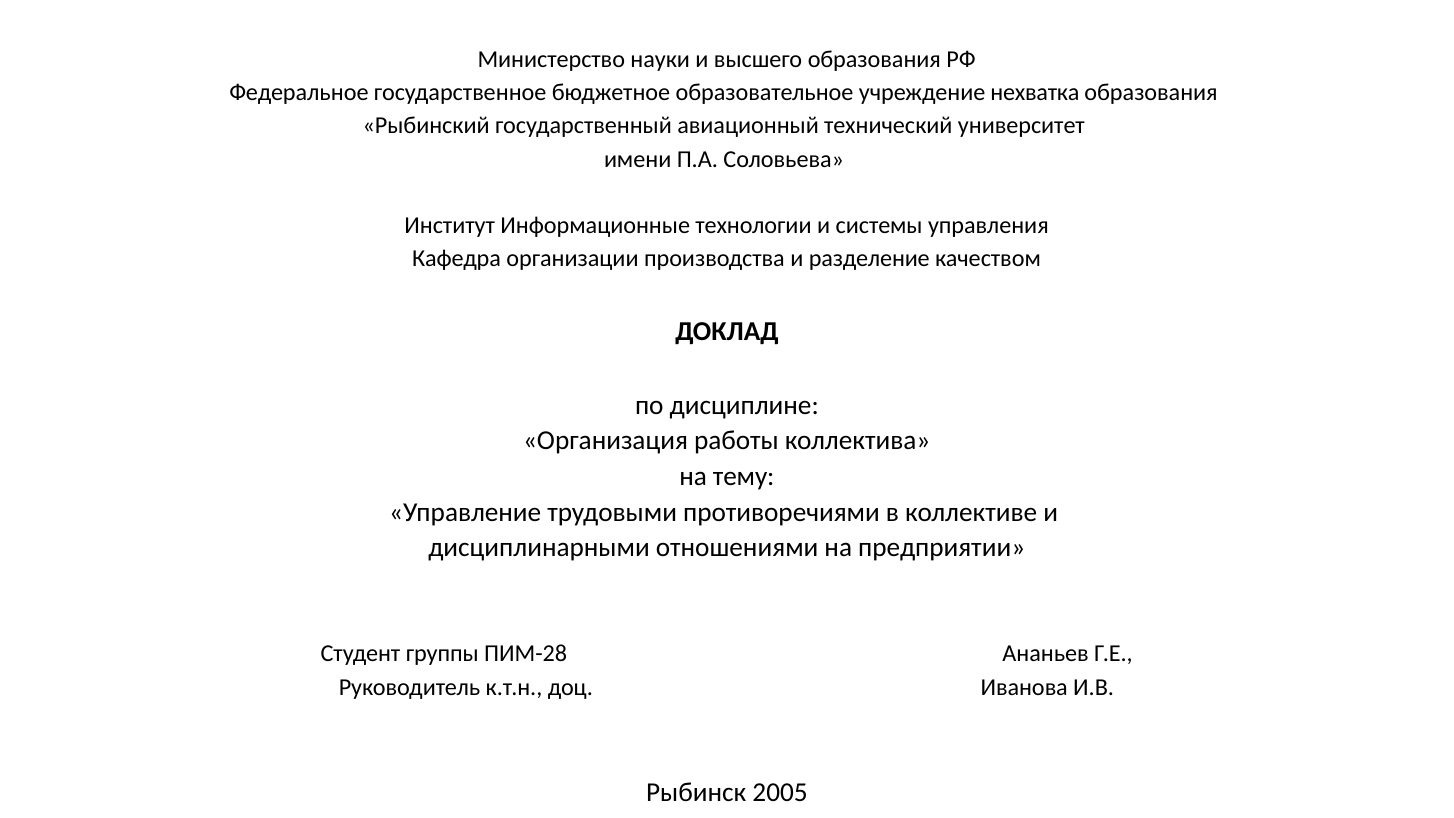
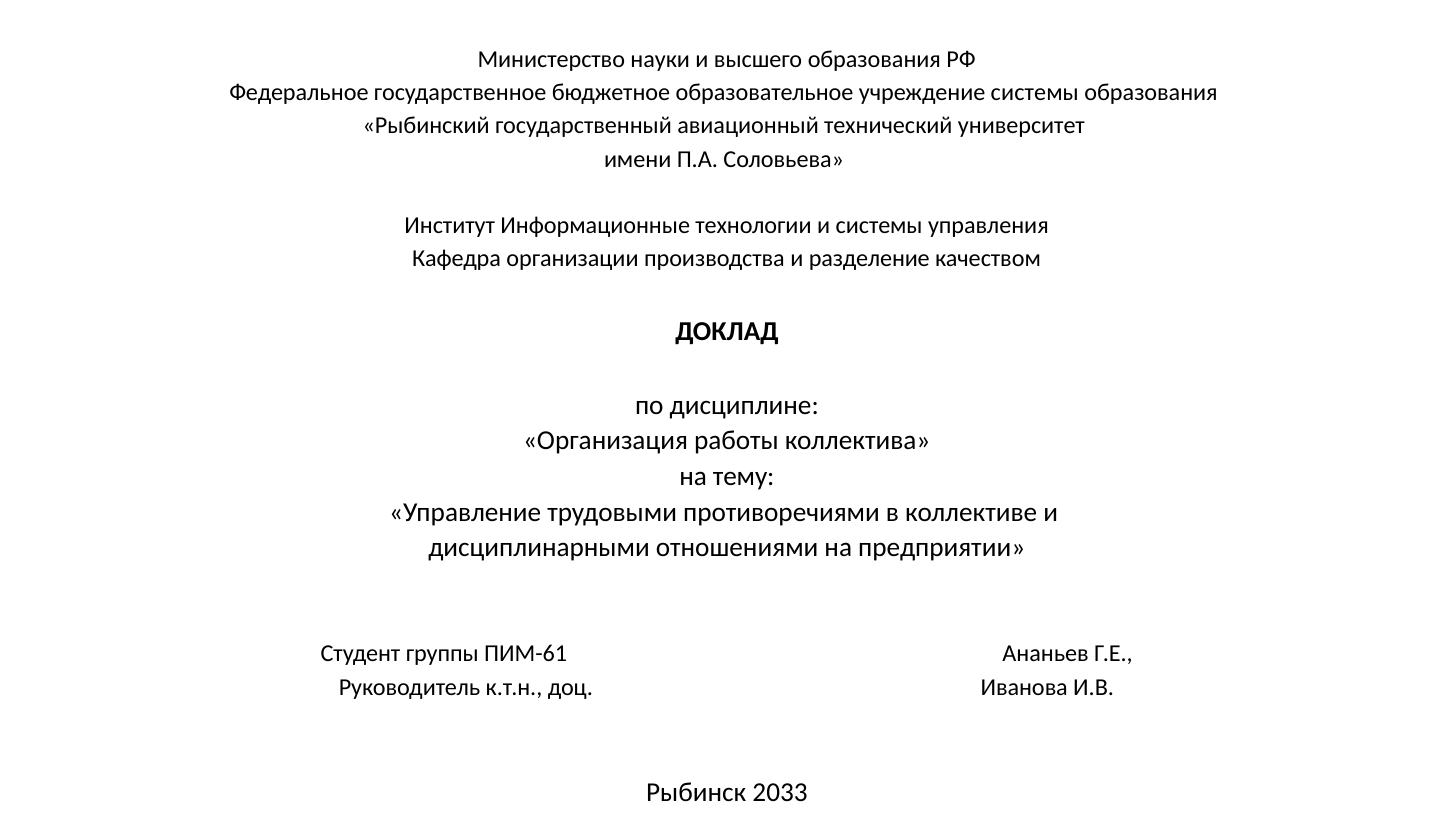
учреждение нехватка: нехватка -> системы
ПИМ-28: ПИМ-28 -> ПИМ-61
2005: 2005 -> 2033
